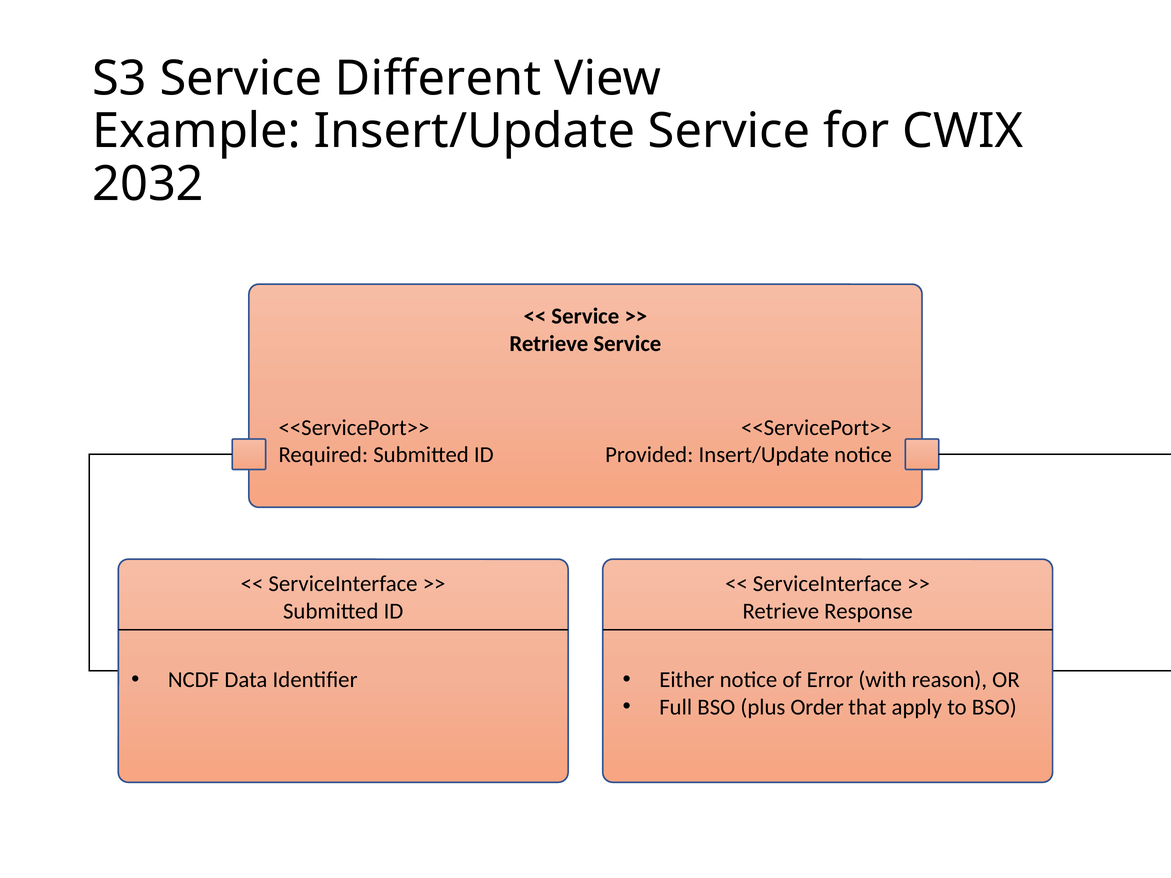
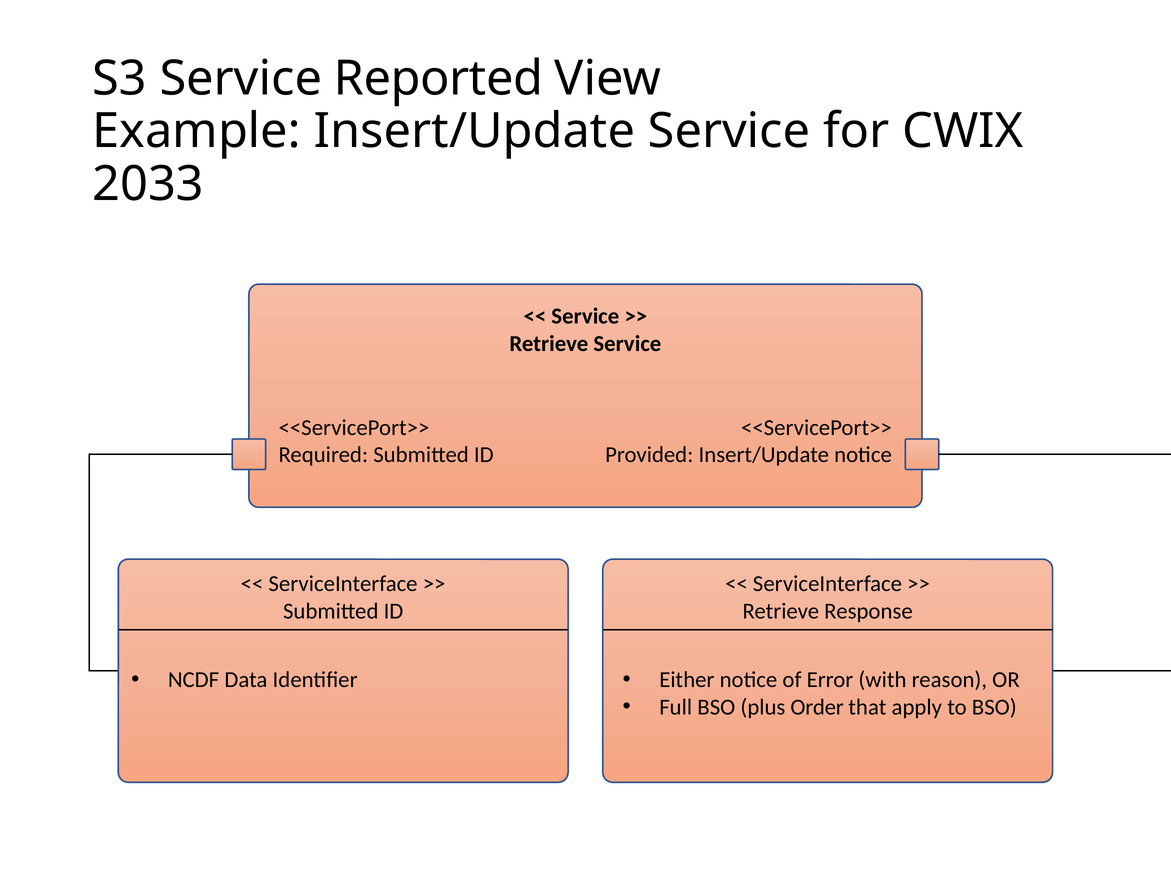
Different: Different -> Reported
2032: 2032 -> 2033
